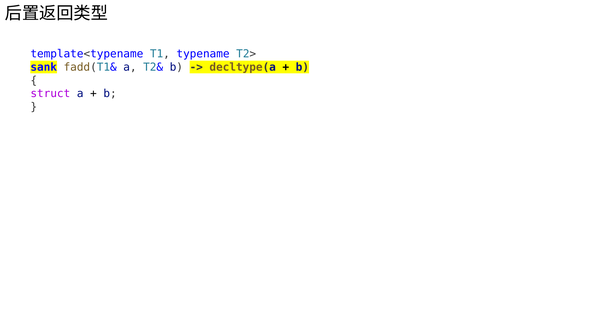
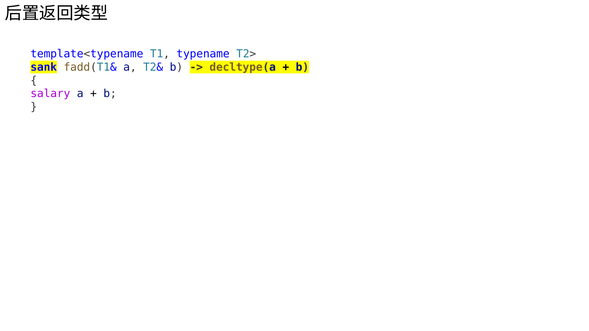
struct: struct -> salary
